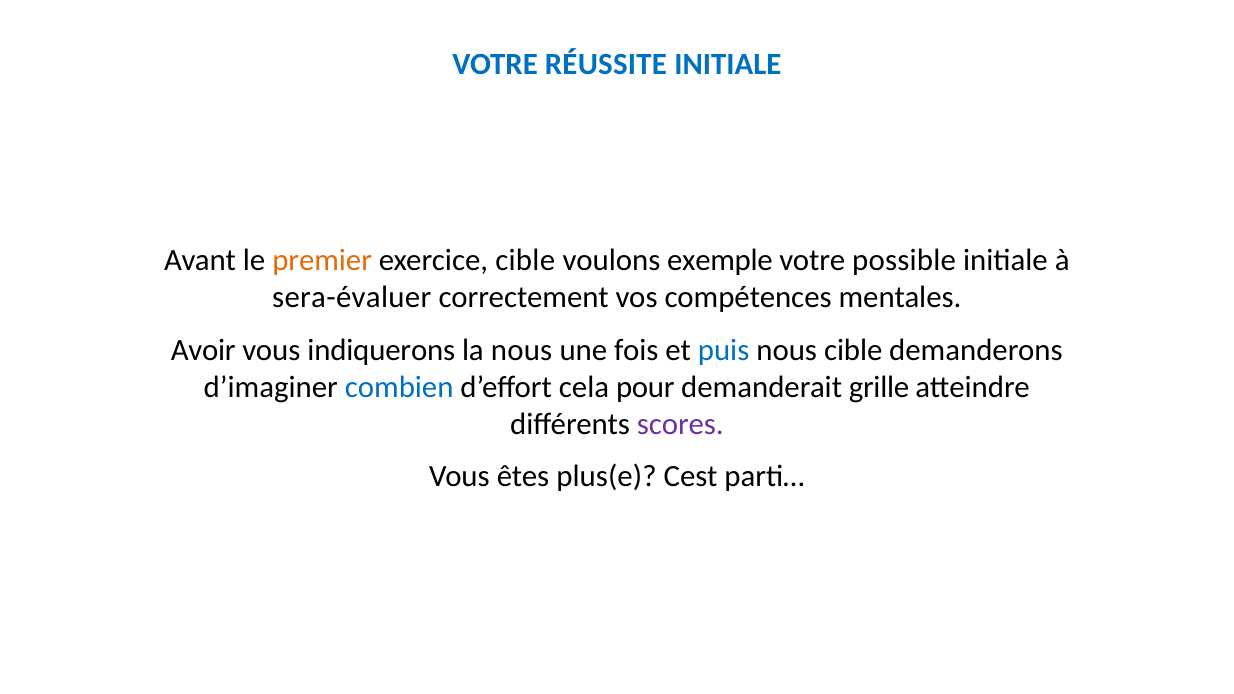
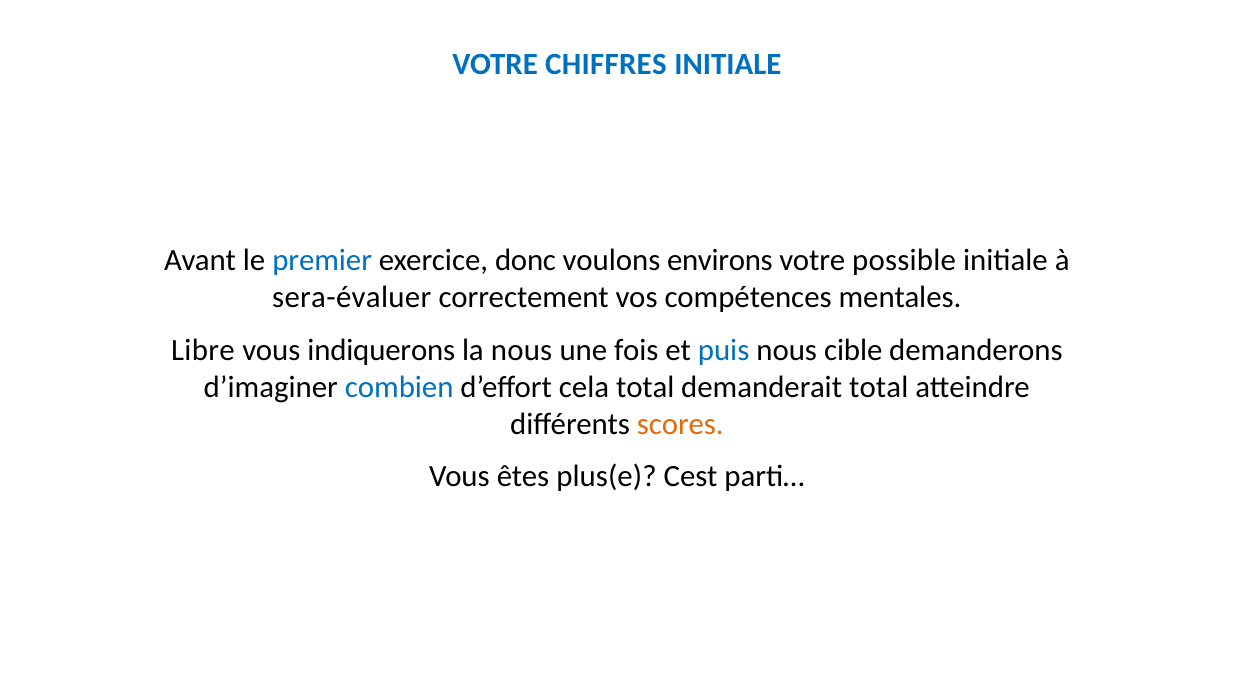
RÉUSSITE: RÉUSSITE -> CHIFFRES
premier colour: orange -> blue
exercice cible: cible -> donc
exemple: exemple -> environs
Avoir: Avoir -> Libre
cela pour: pour -> total
demanderait grille: grille -> total
scores colour: purple -> orange
